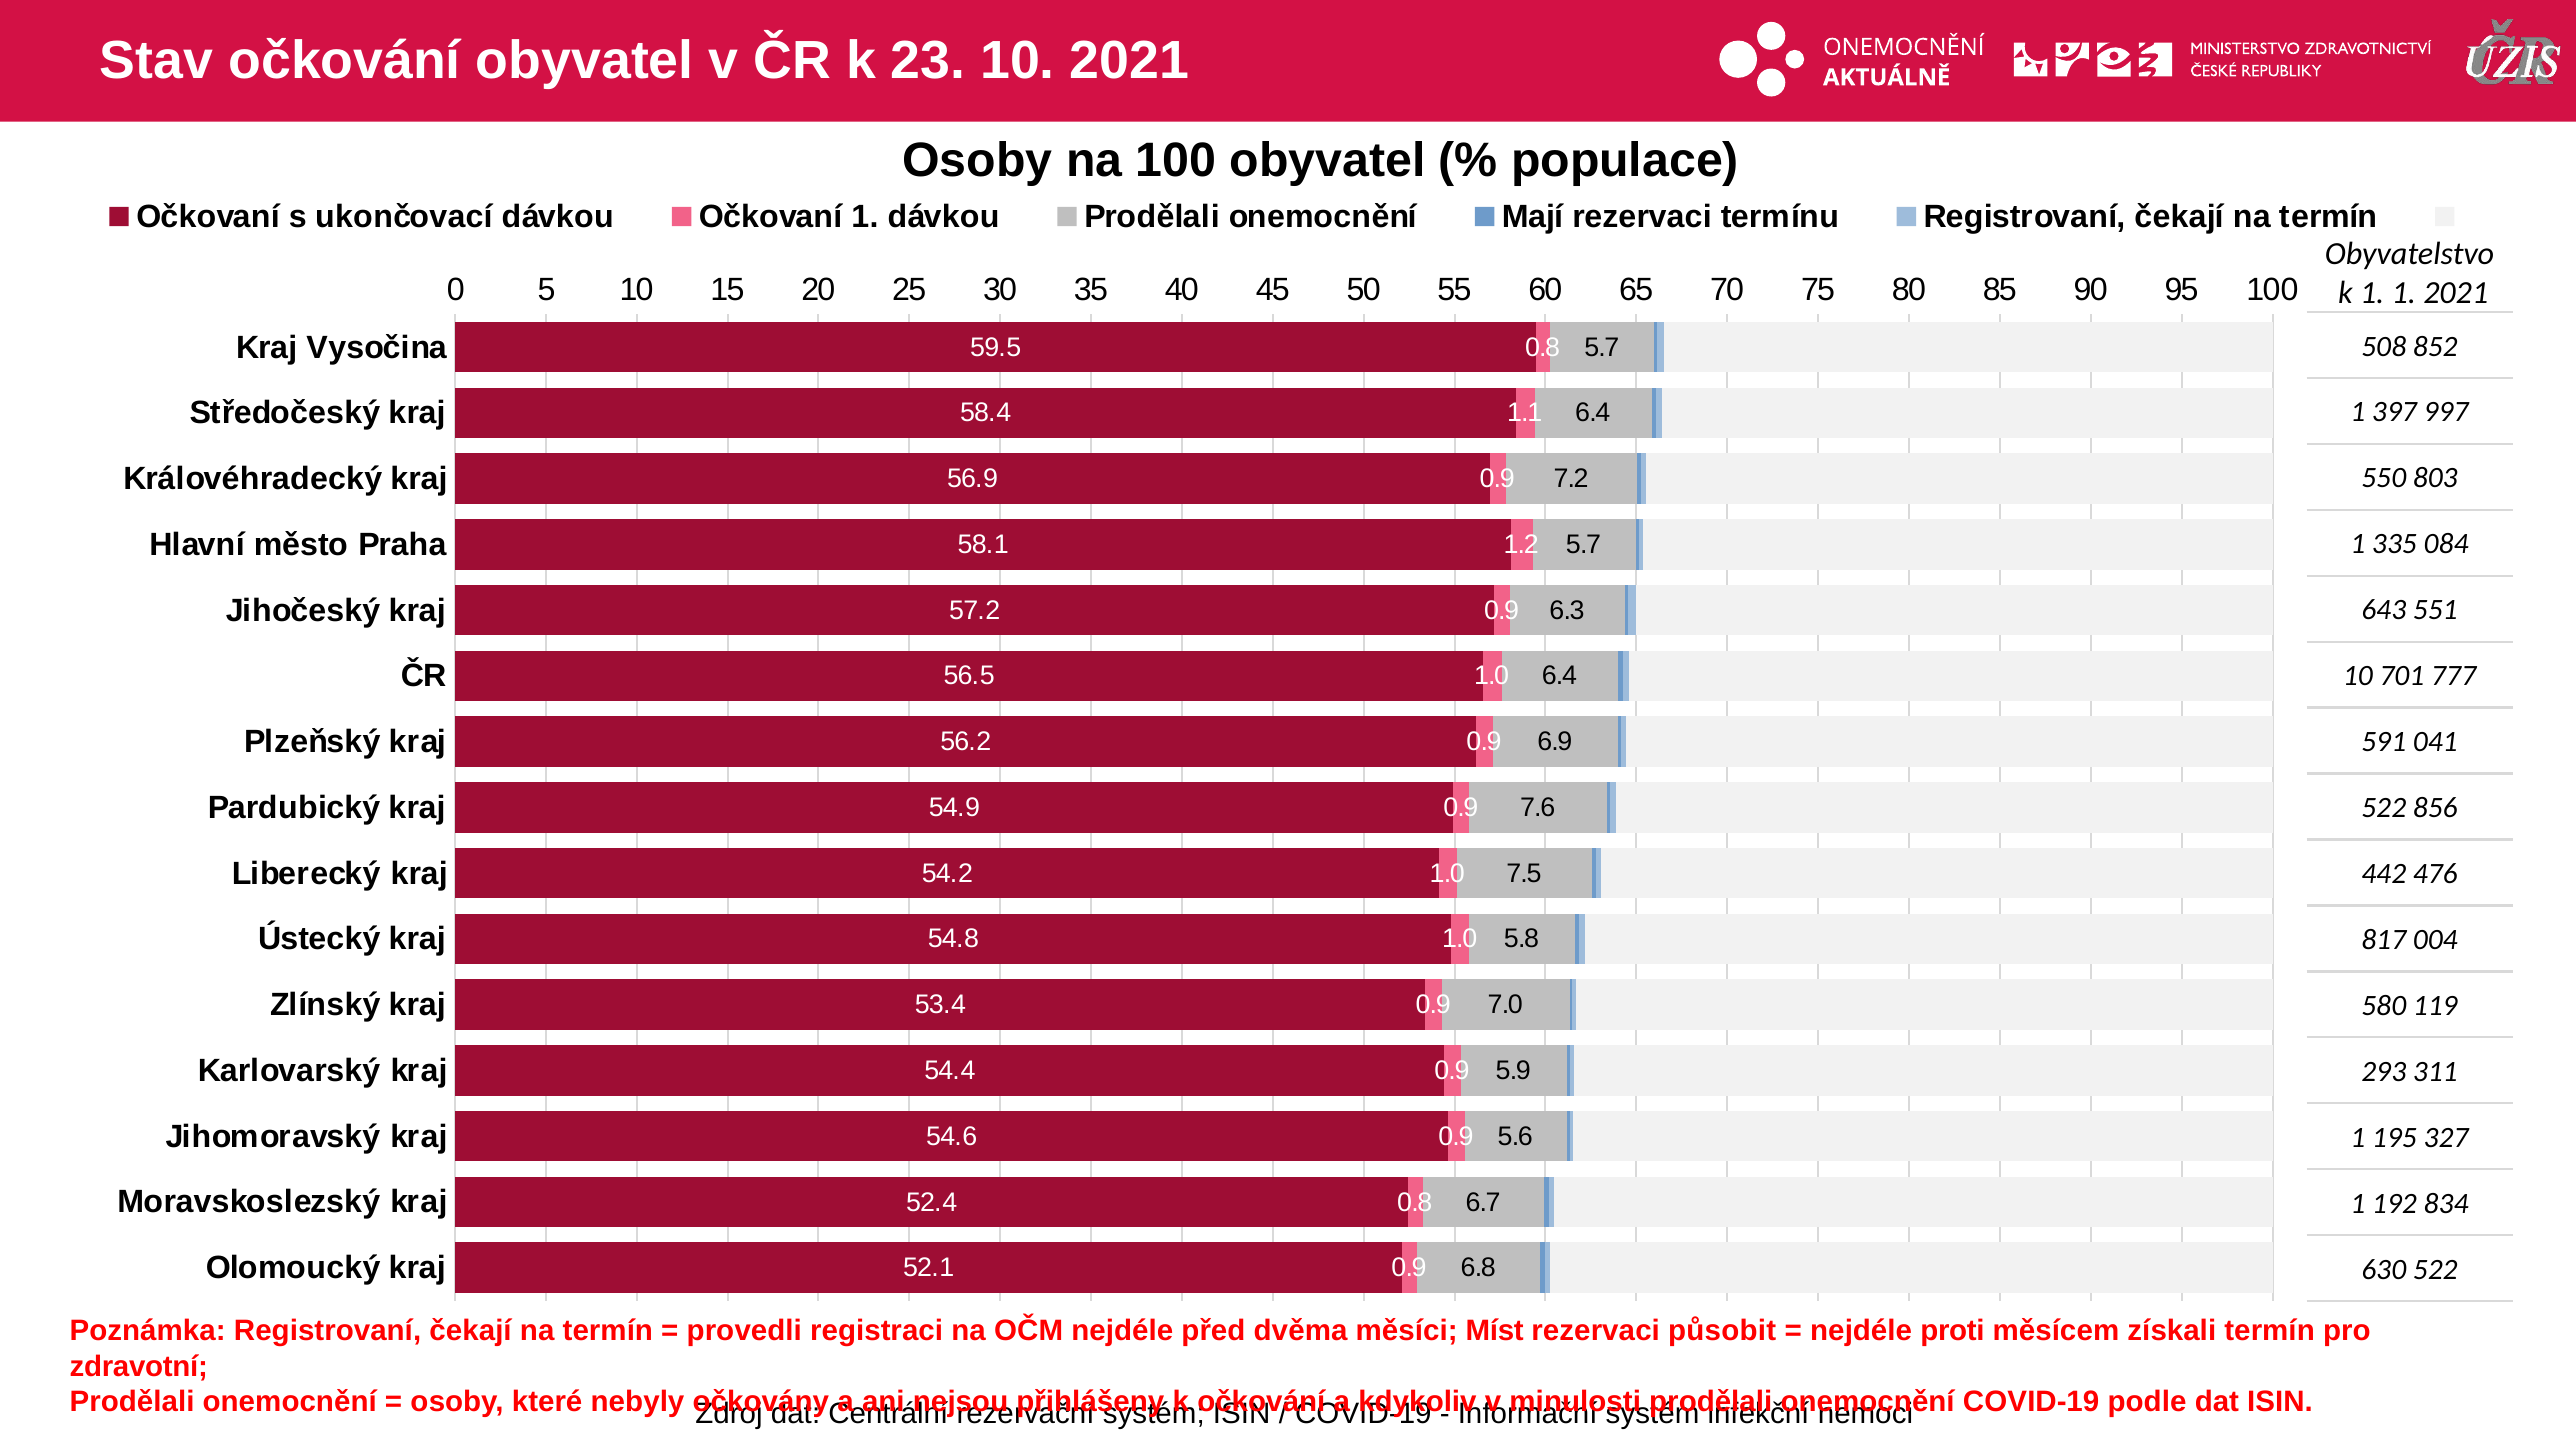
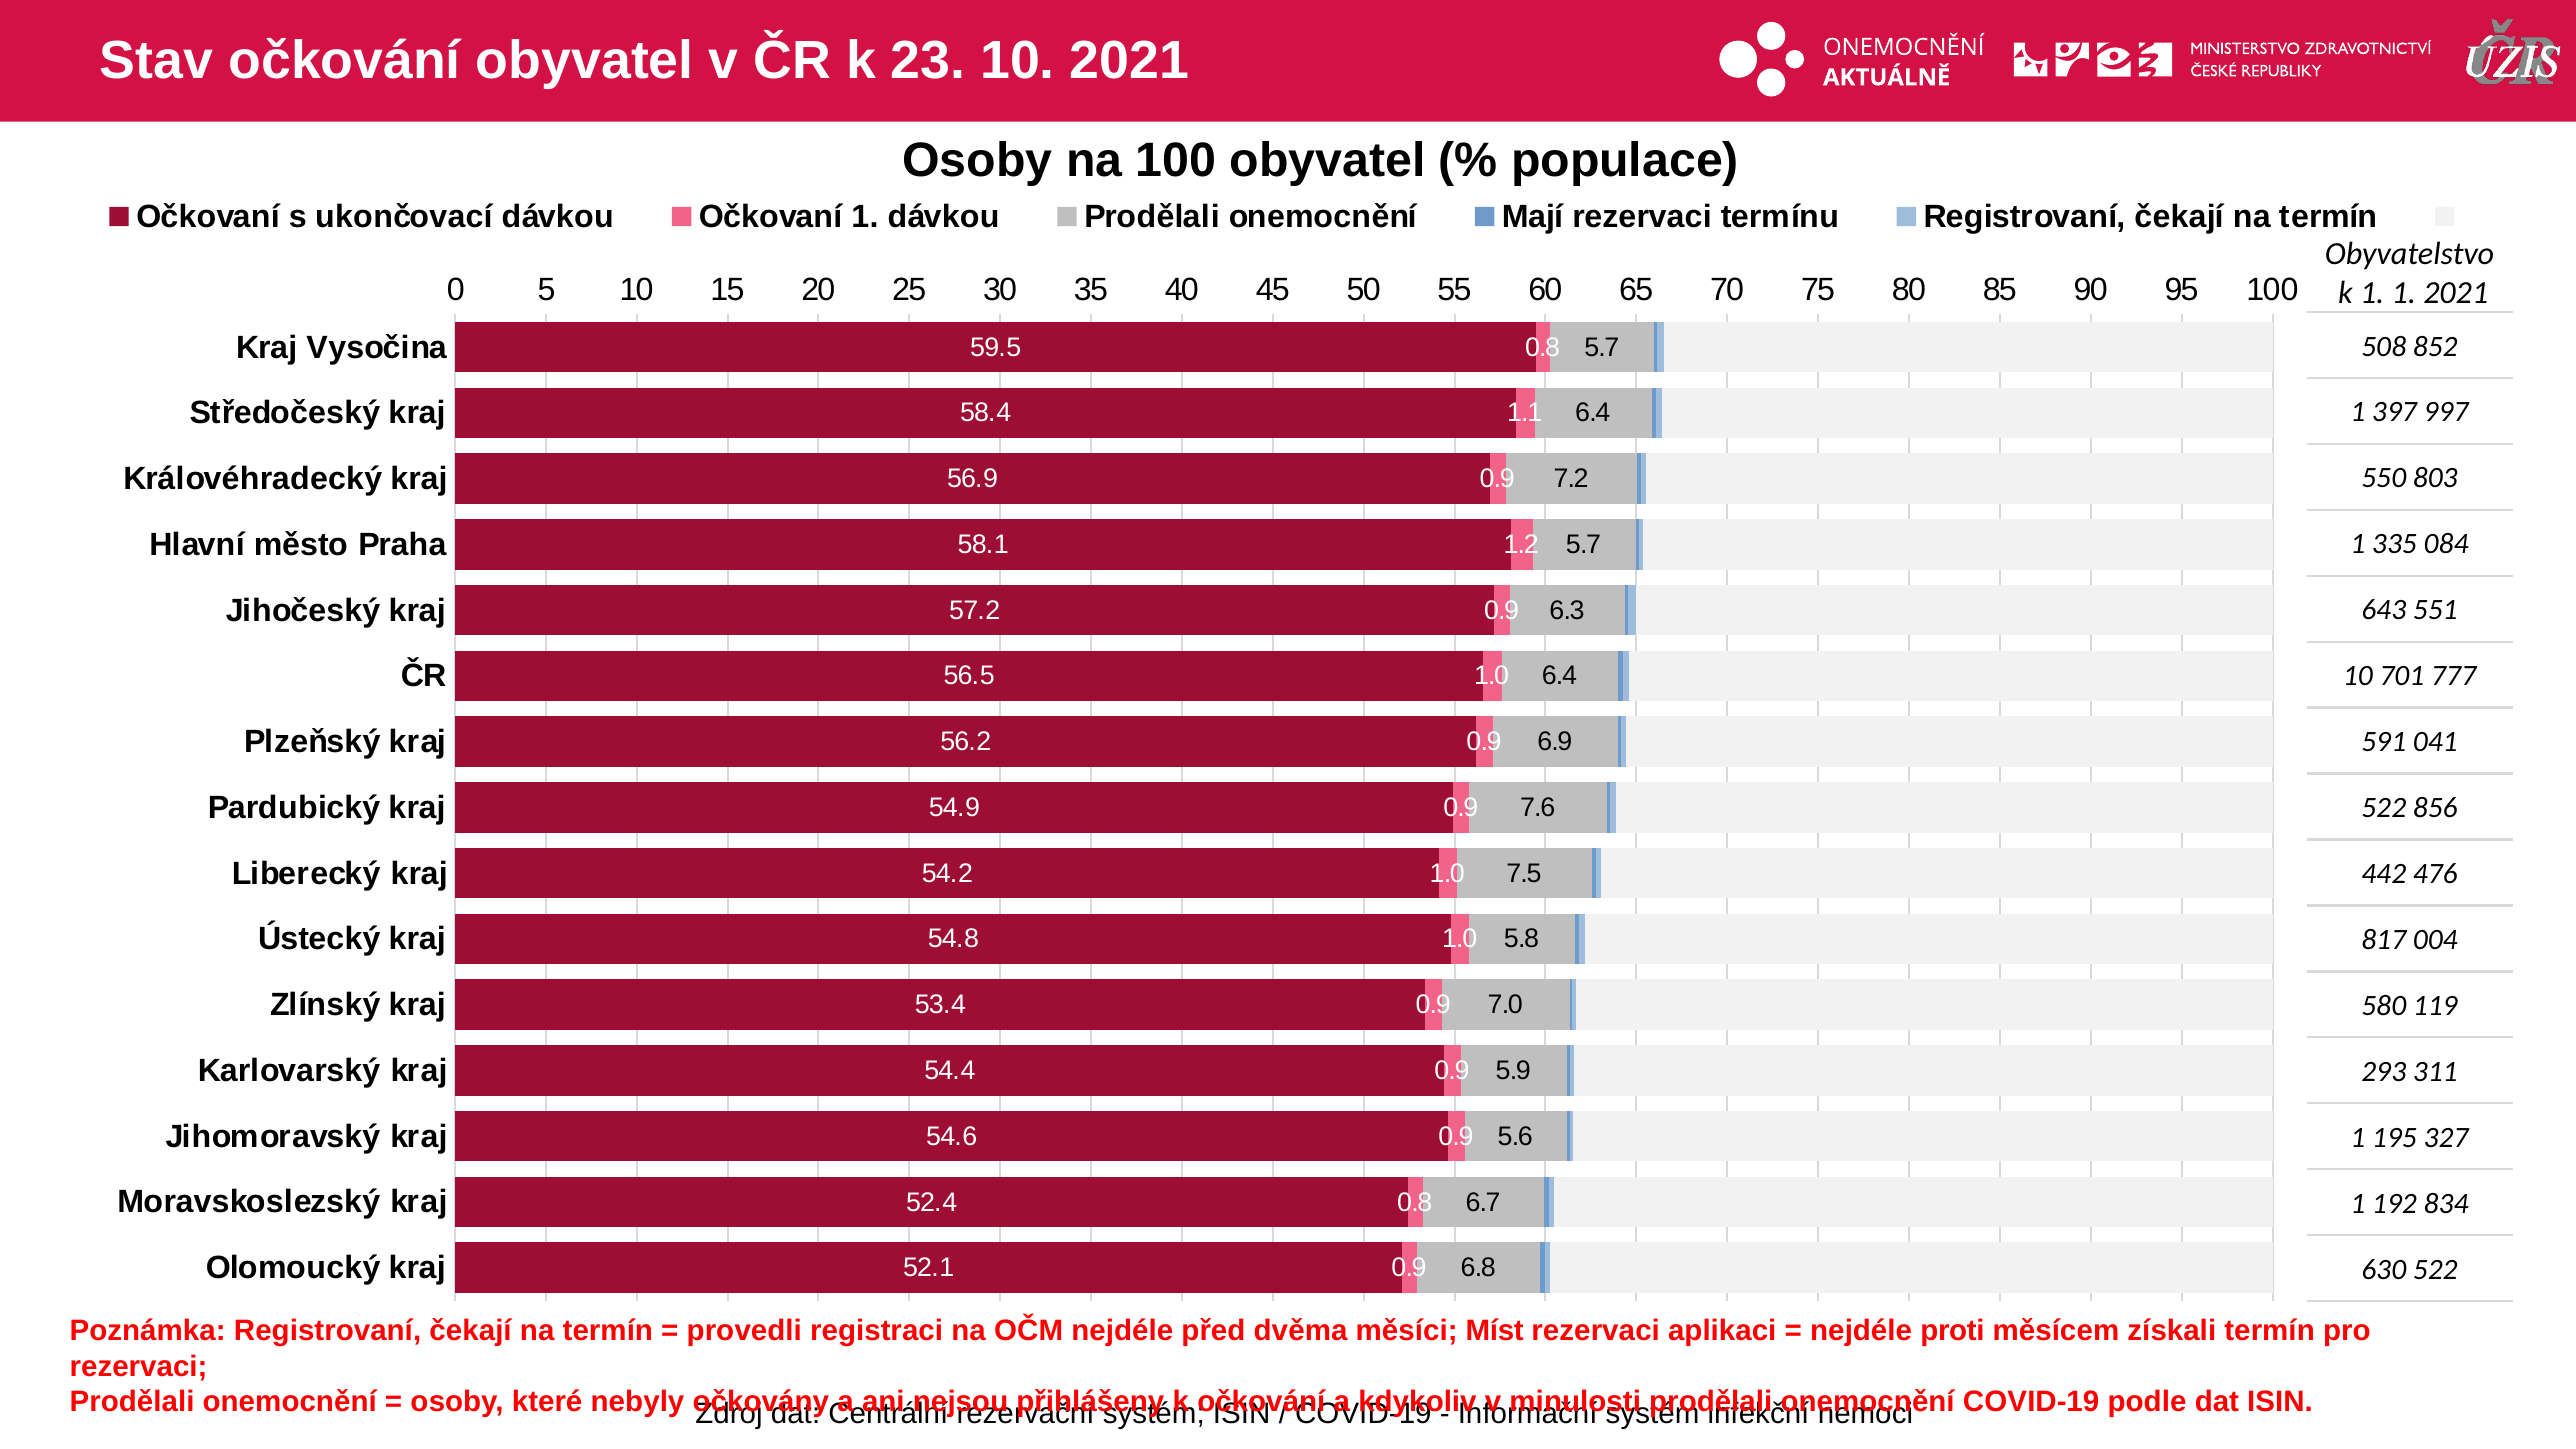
působit: působit -> aplikaci
zdravotní at (139, 1366): zdravotní -> rezervaci
